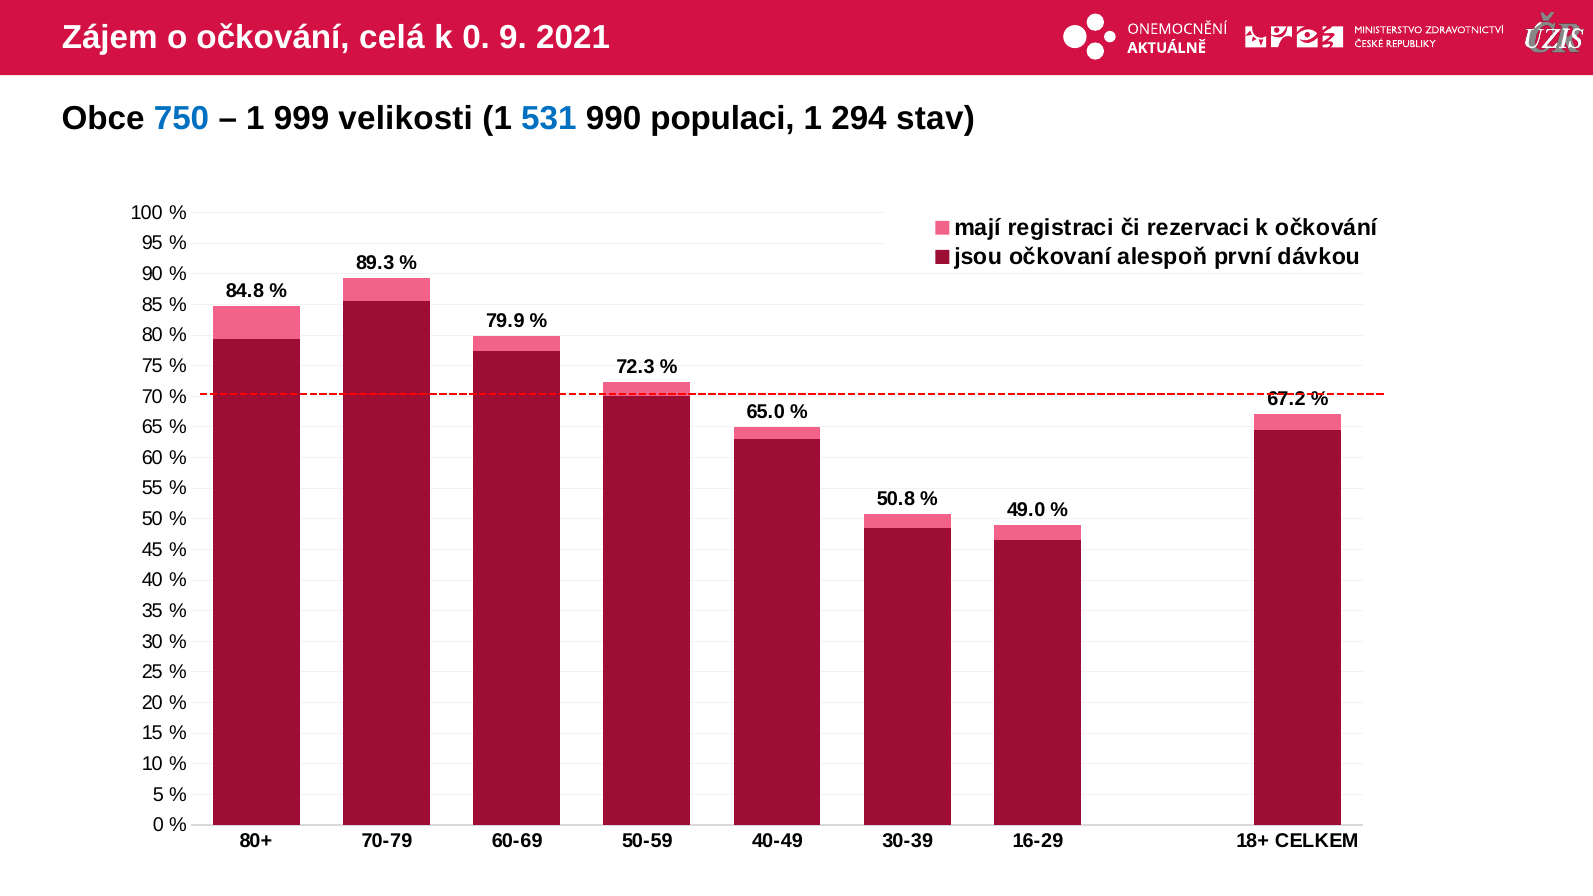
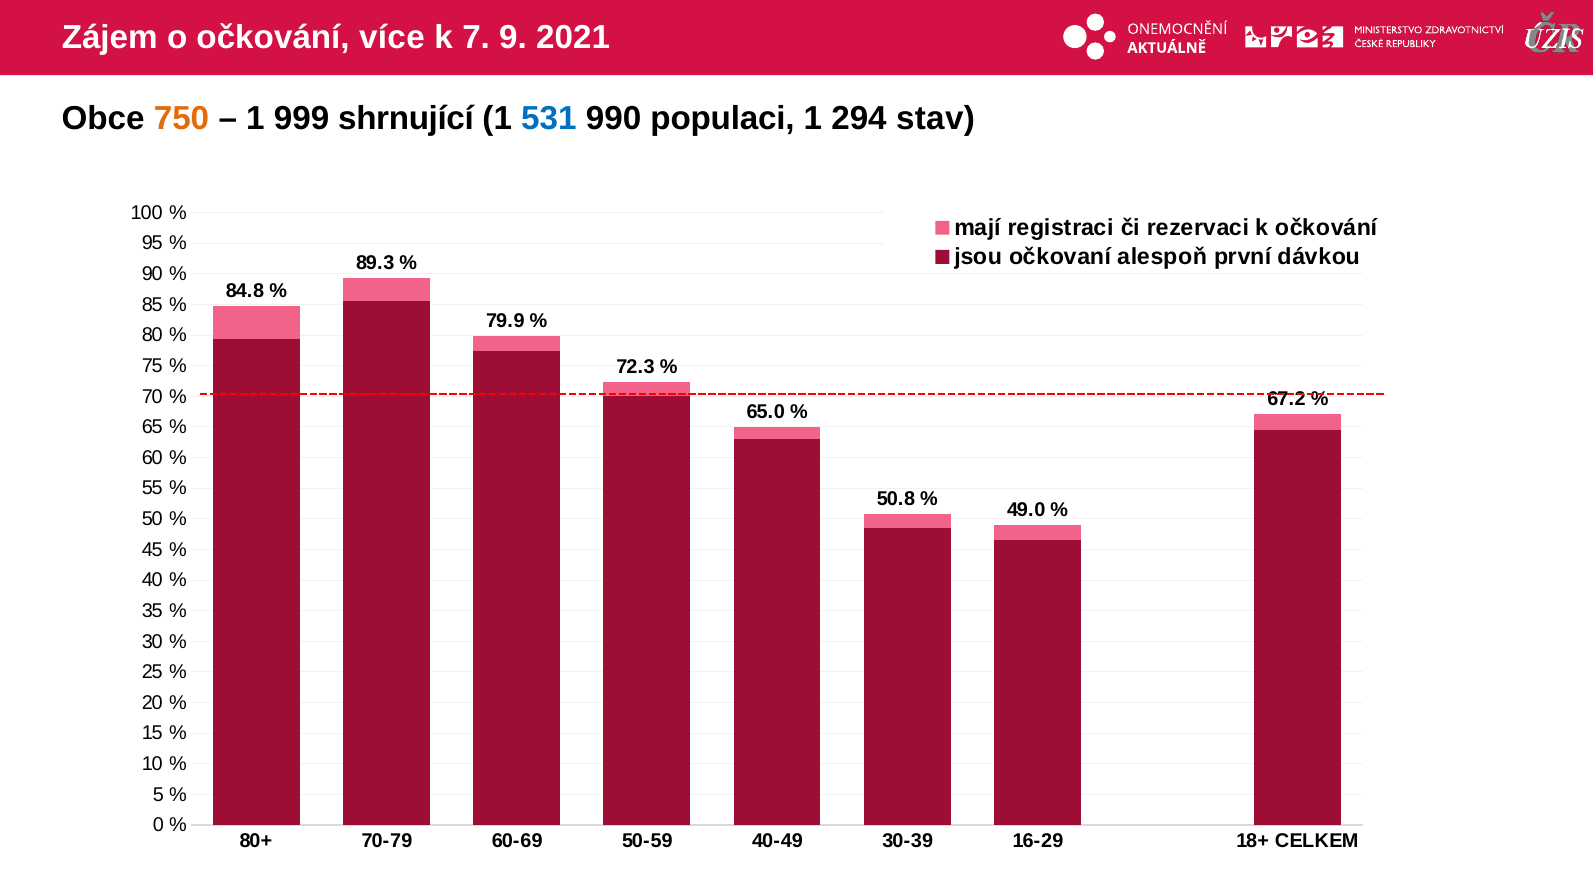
celá: celá -> více
k 0: 0 -> 7
750 colour: blue -> orange
velikosti: velikosti -> shrnující
